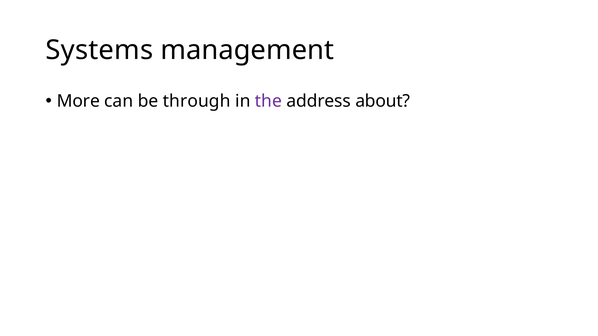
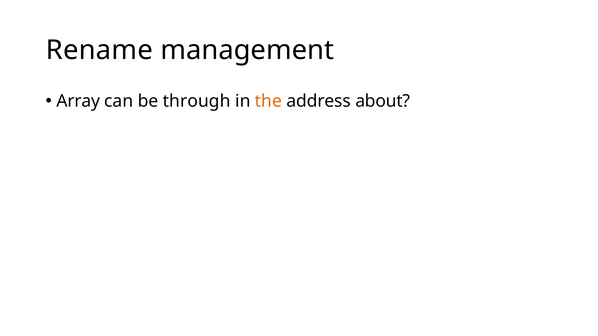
Systems: Systems -> Rename
More: More -> Array
the colour: purple -> orange
